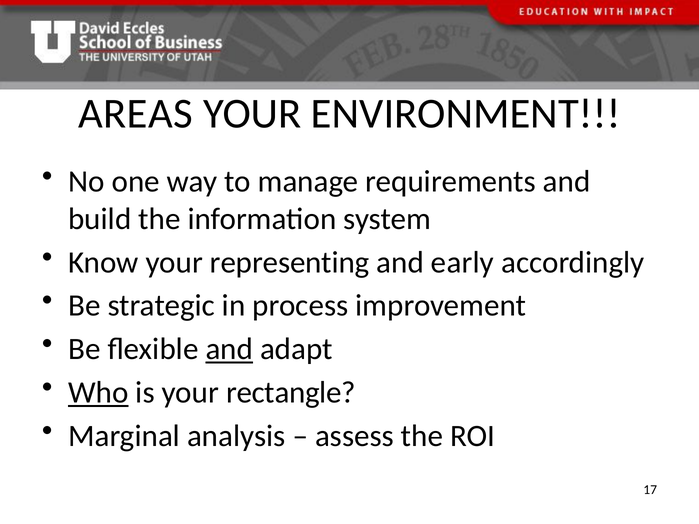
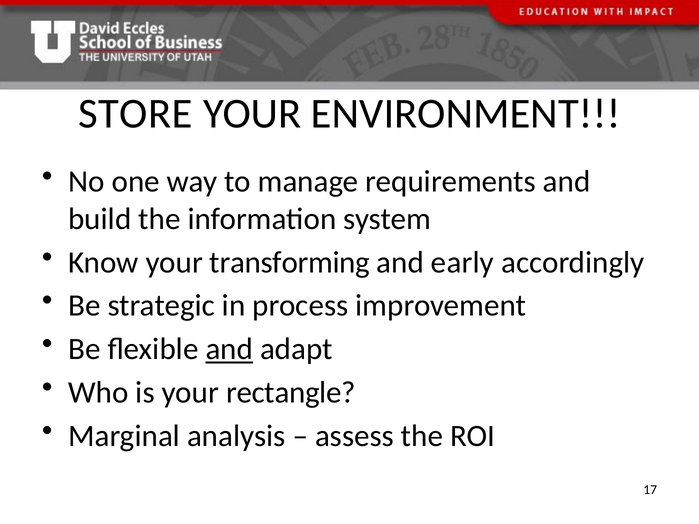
AREAS: AREAS -> STORE
representing: representing -> transforming
Who underline: present -> none
